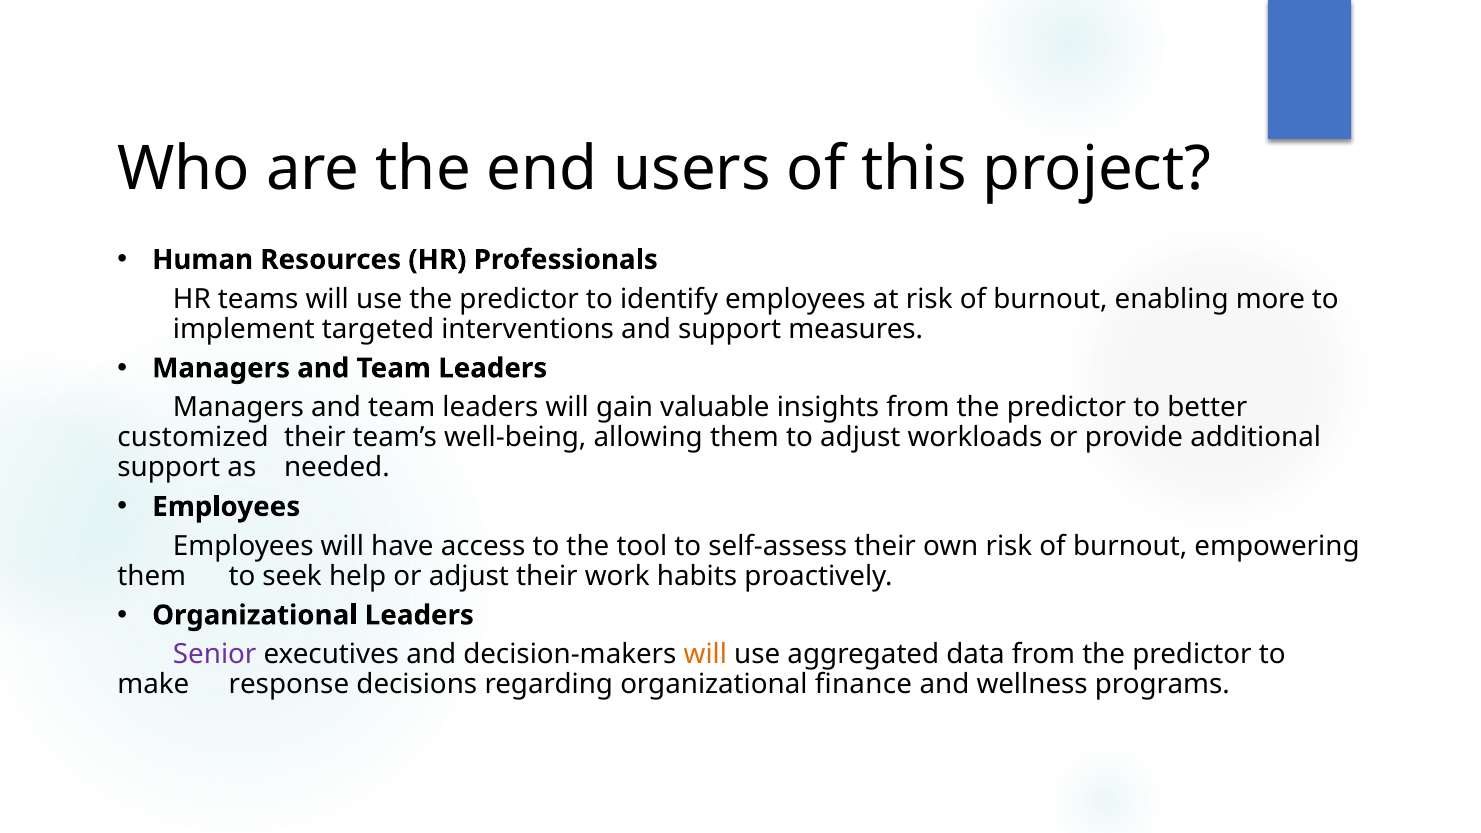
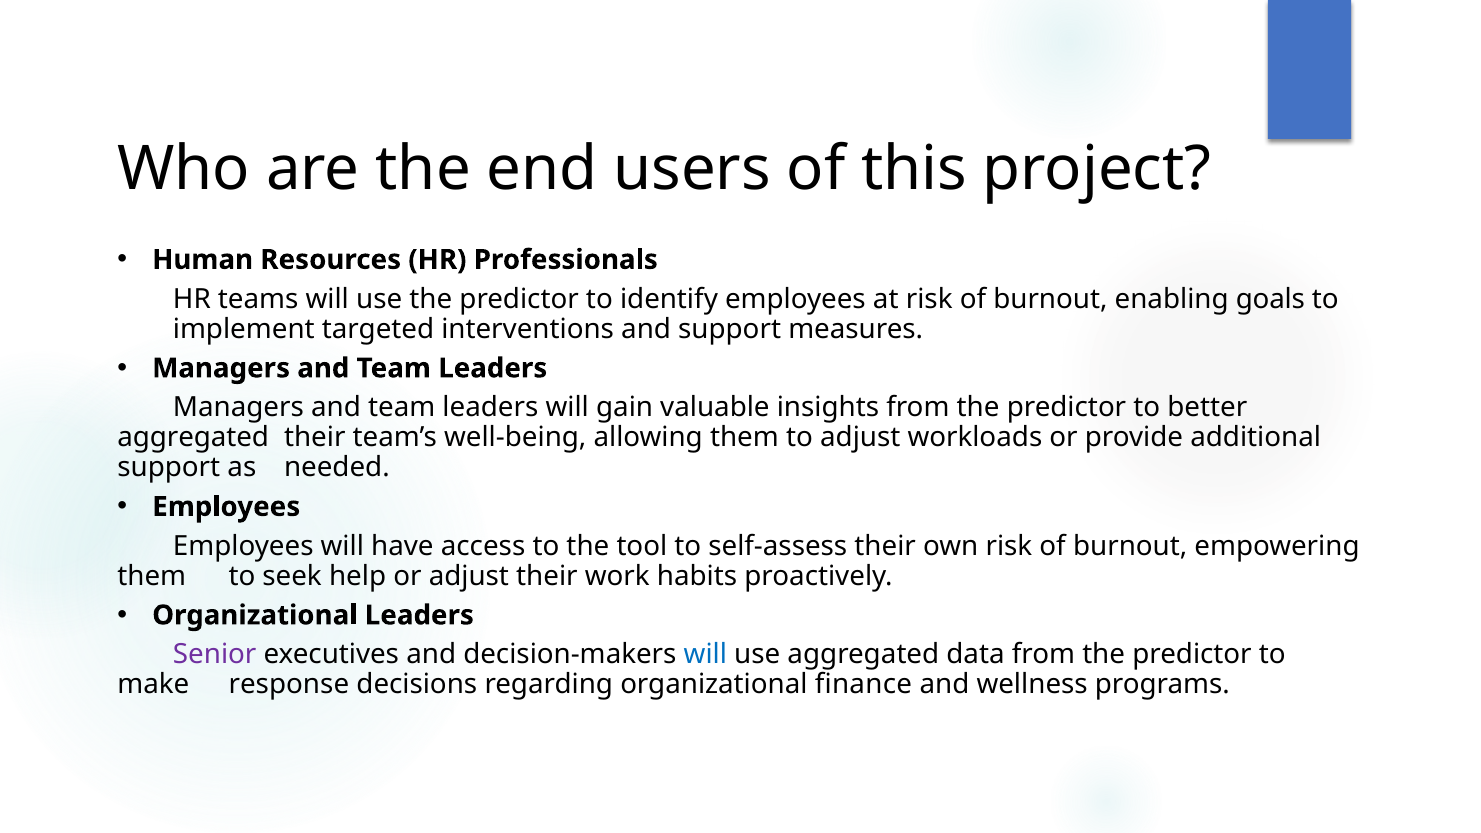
more: more -> goals
customized at (193, 438): customized -> aggregated
will at (705, 655) colour: orange -> blue
